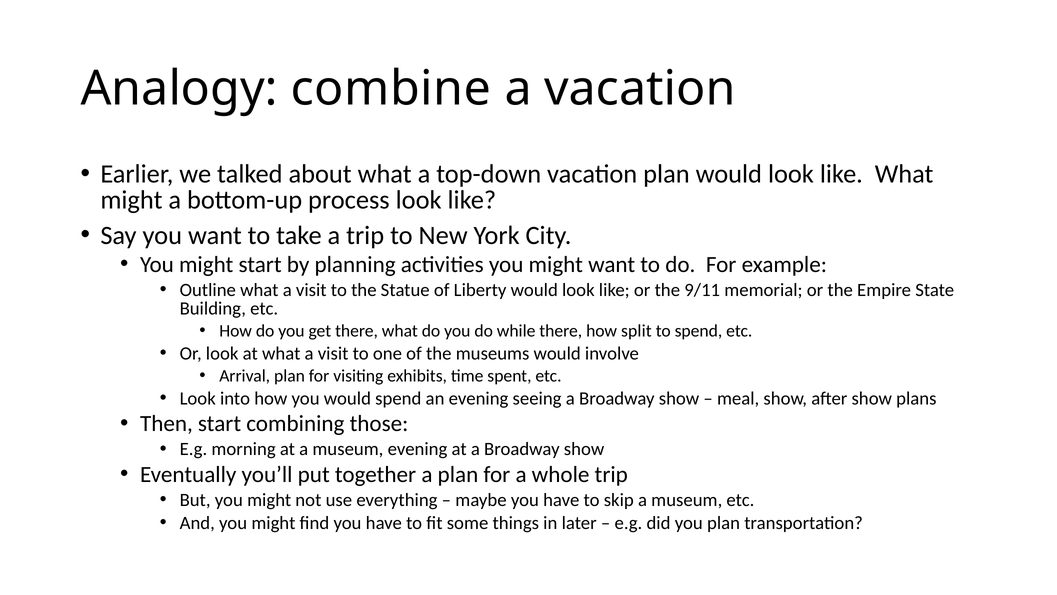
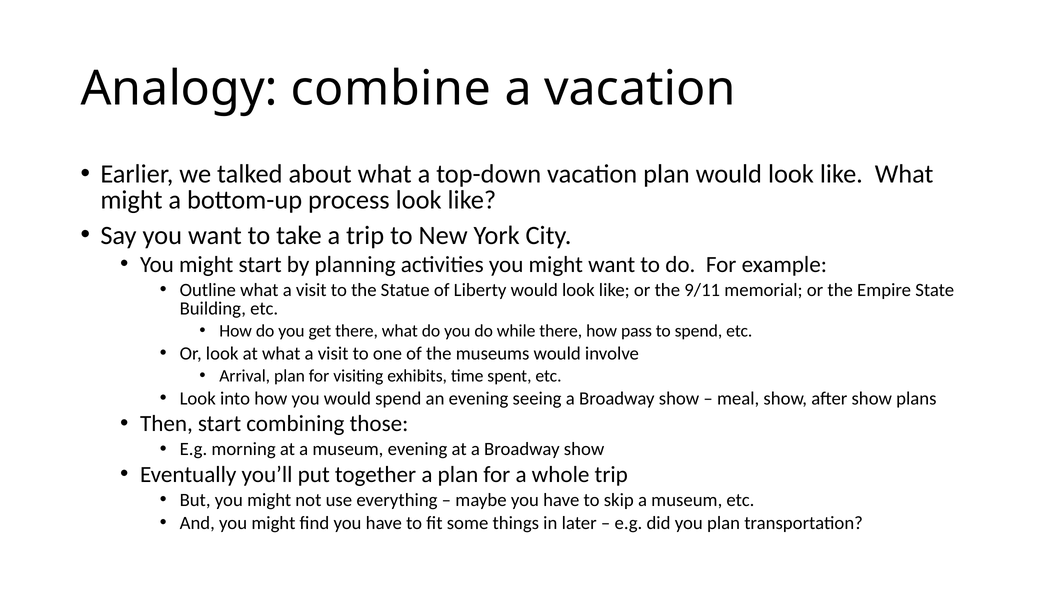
split: split -> pass
